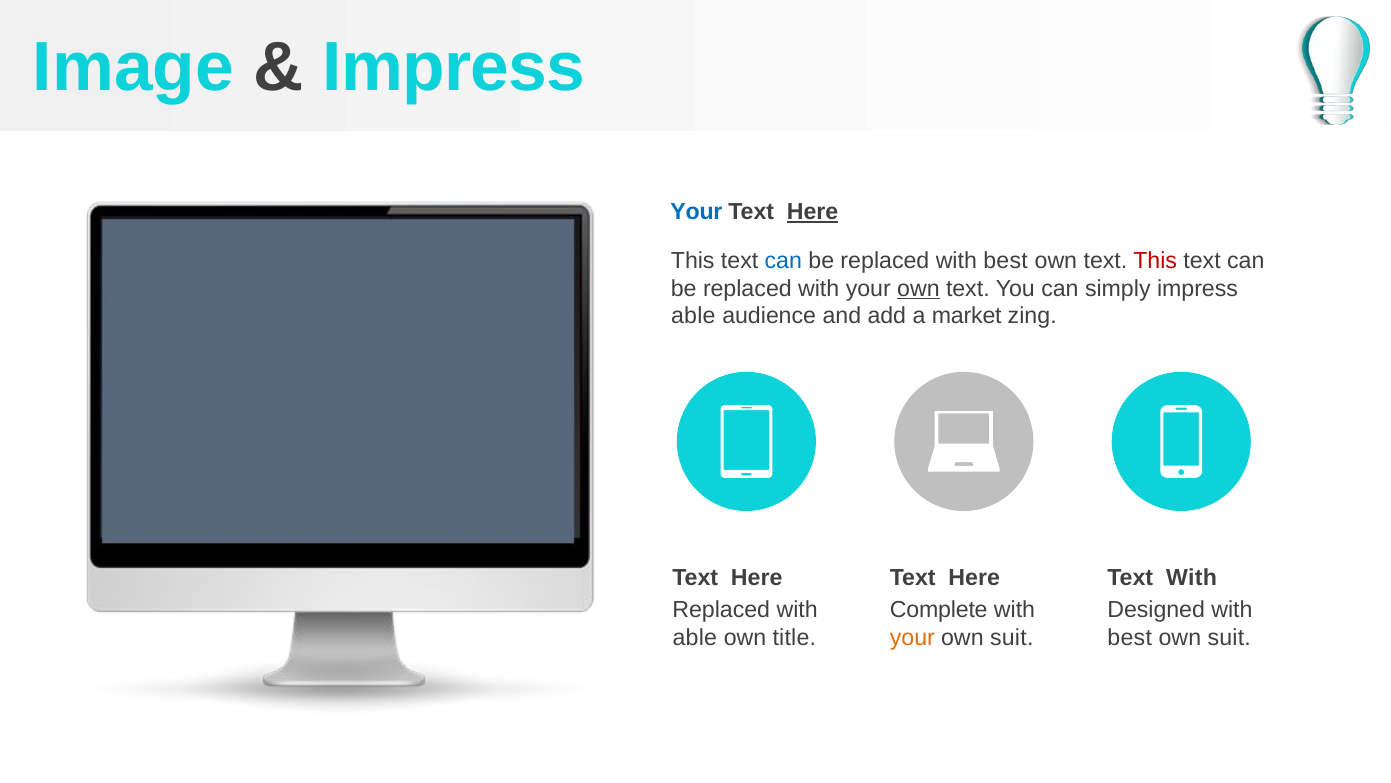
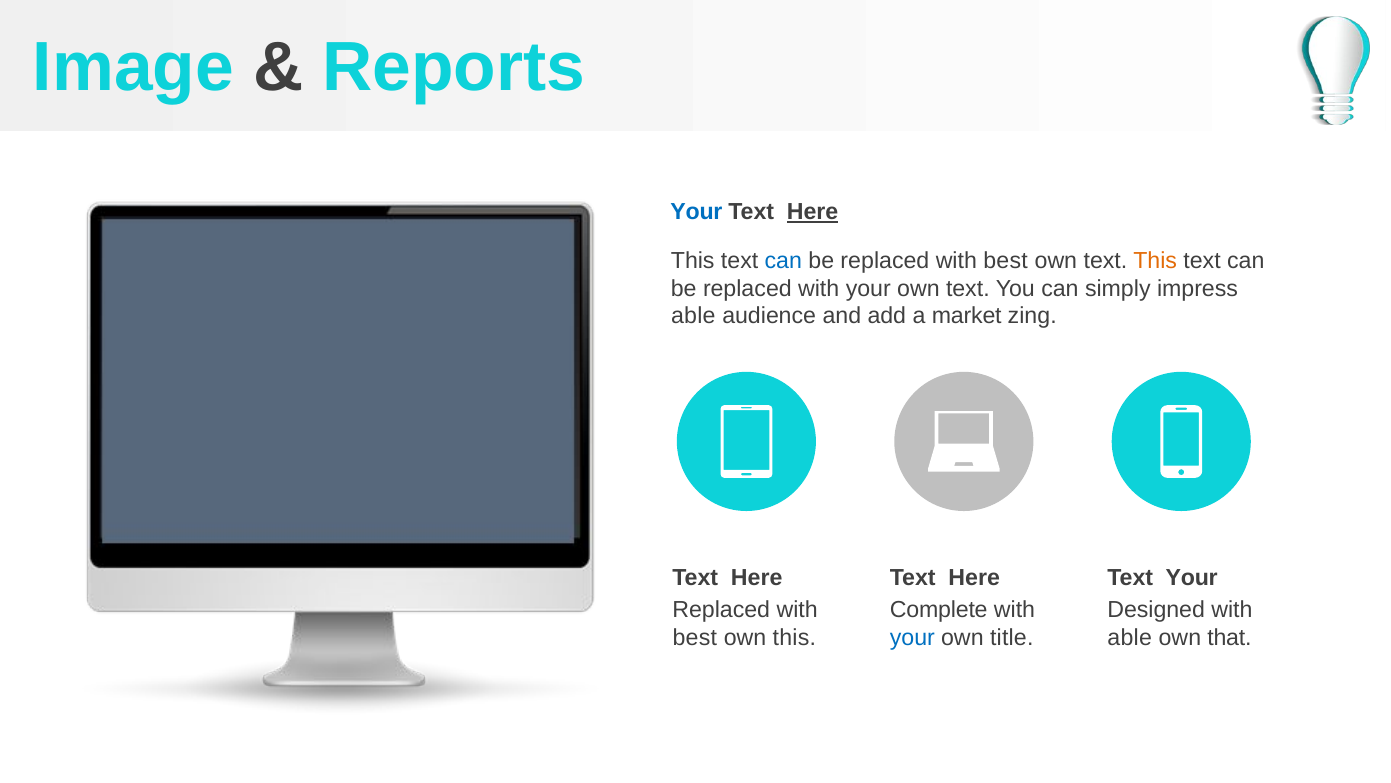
Impress at (454, 68): Impress -> Reports
This at (1155, 260) colour: red -> orange
own at (918, 288) underline: present -> none
Text With: With -> Your
able at (695, 637): able -> best
own title: title -> this
your at (912, 637) colour: orange -> blue
suit at (1012, 637): suit -> title
best at (1130, 637): best -> able
suit at (1229, 637): suit -> that
